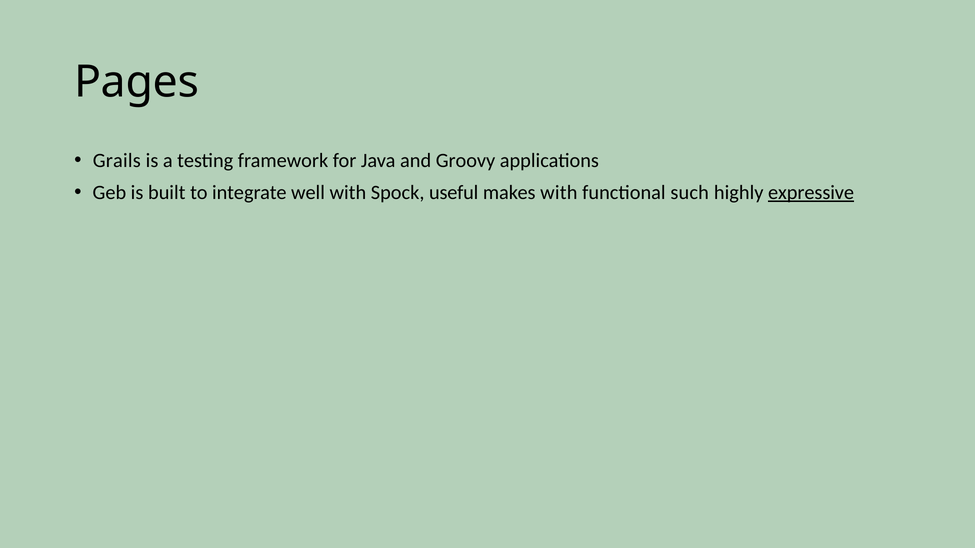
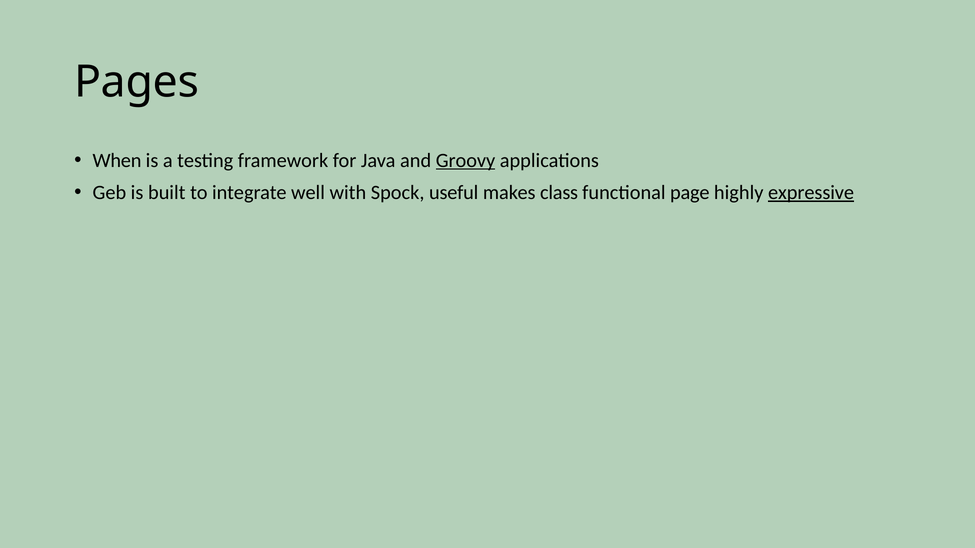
Grails: Grails -> When
Groovy underline: none -> present
makes with: with -> class
such: such -> page
